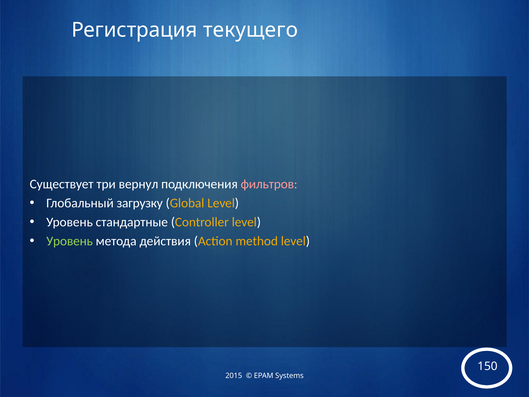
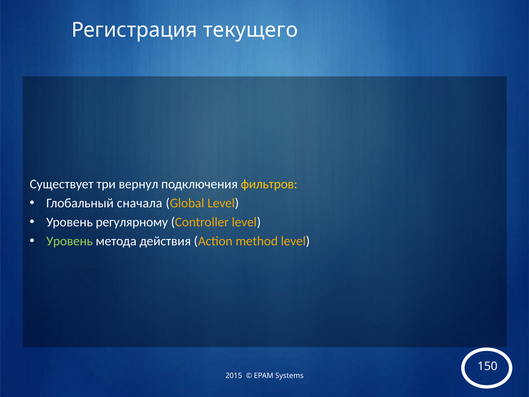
фильтров colour: pink -> yellow
загрузку: загрузку -> сначала
стандартные: стандартные -> регулярному
